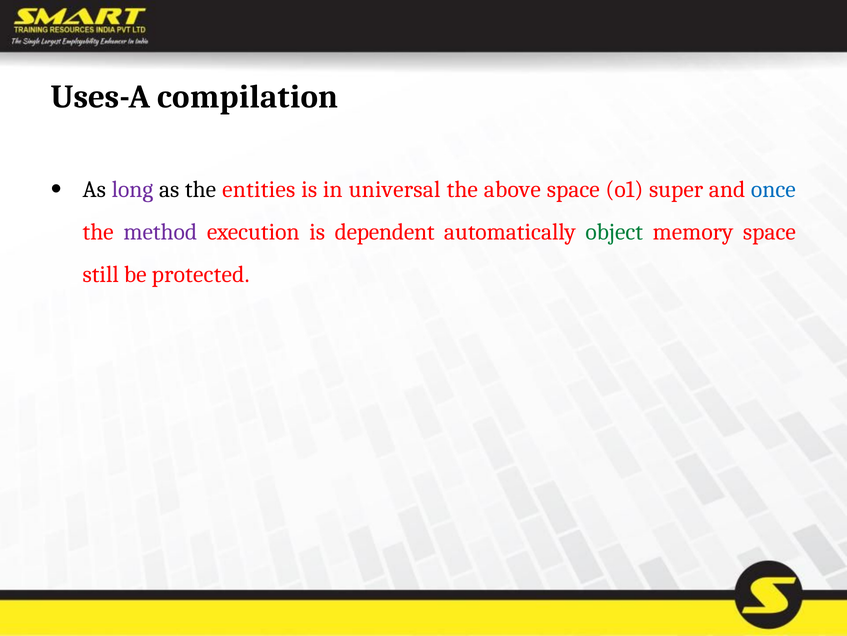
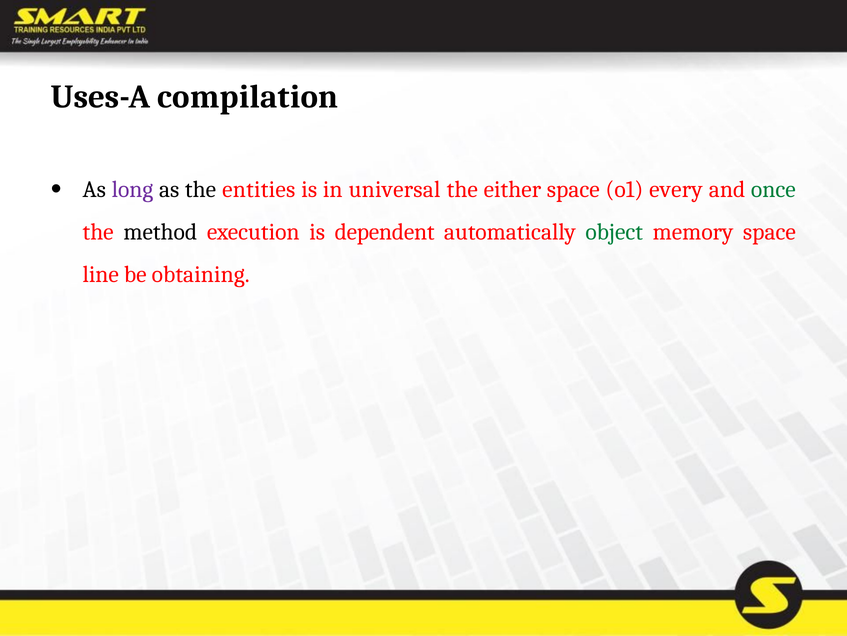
above: above -> either
super: super -> every
once colour: blue -> green
method colour: purple -> black
still: still -> line
protected: protected -> obtaining
